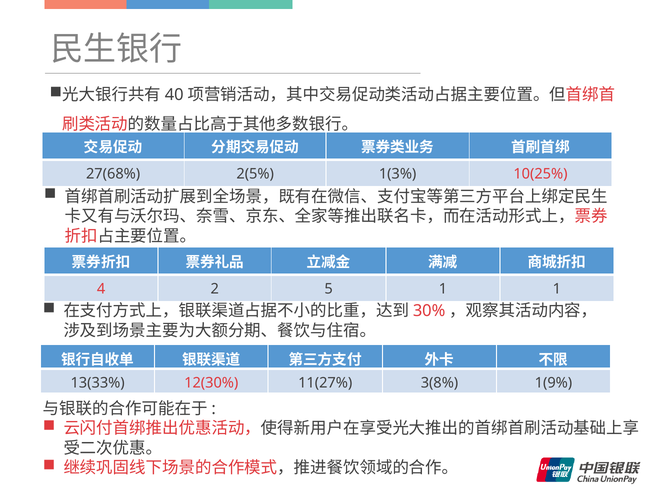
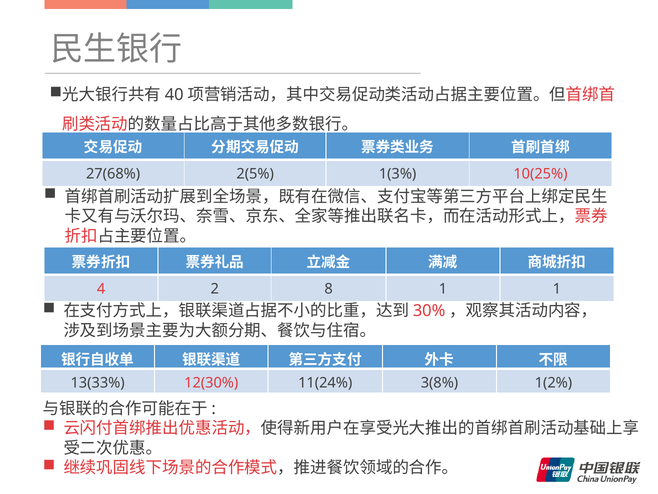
5: 5 -> 8
11(27%: 11(27% -> 11(24%
1(9%: 1(9% -> 1(2%
